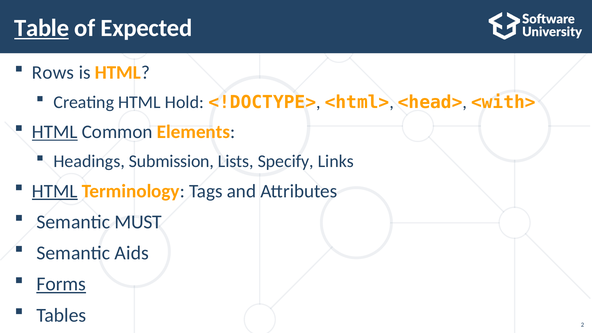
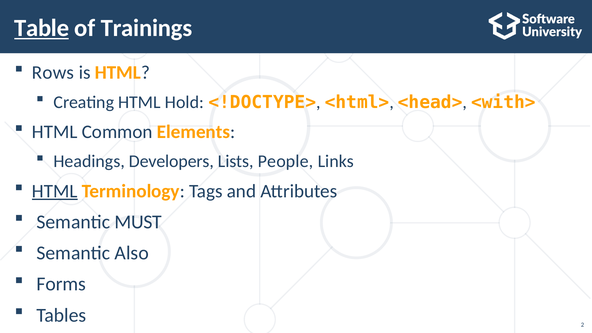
Expected: Expected -> Trainings
HTML at (55, 132) underline: present -> none
Submission: Submission -> Developers
Specify: Specify -> People
Aids: Aids -> Also
Forms underline: present -> none
